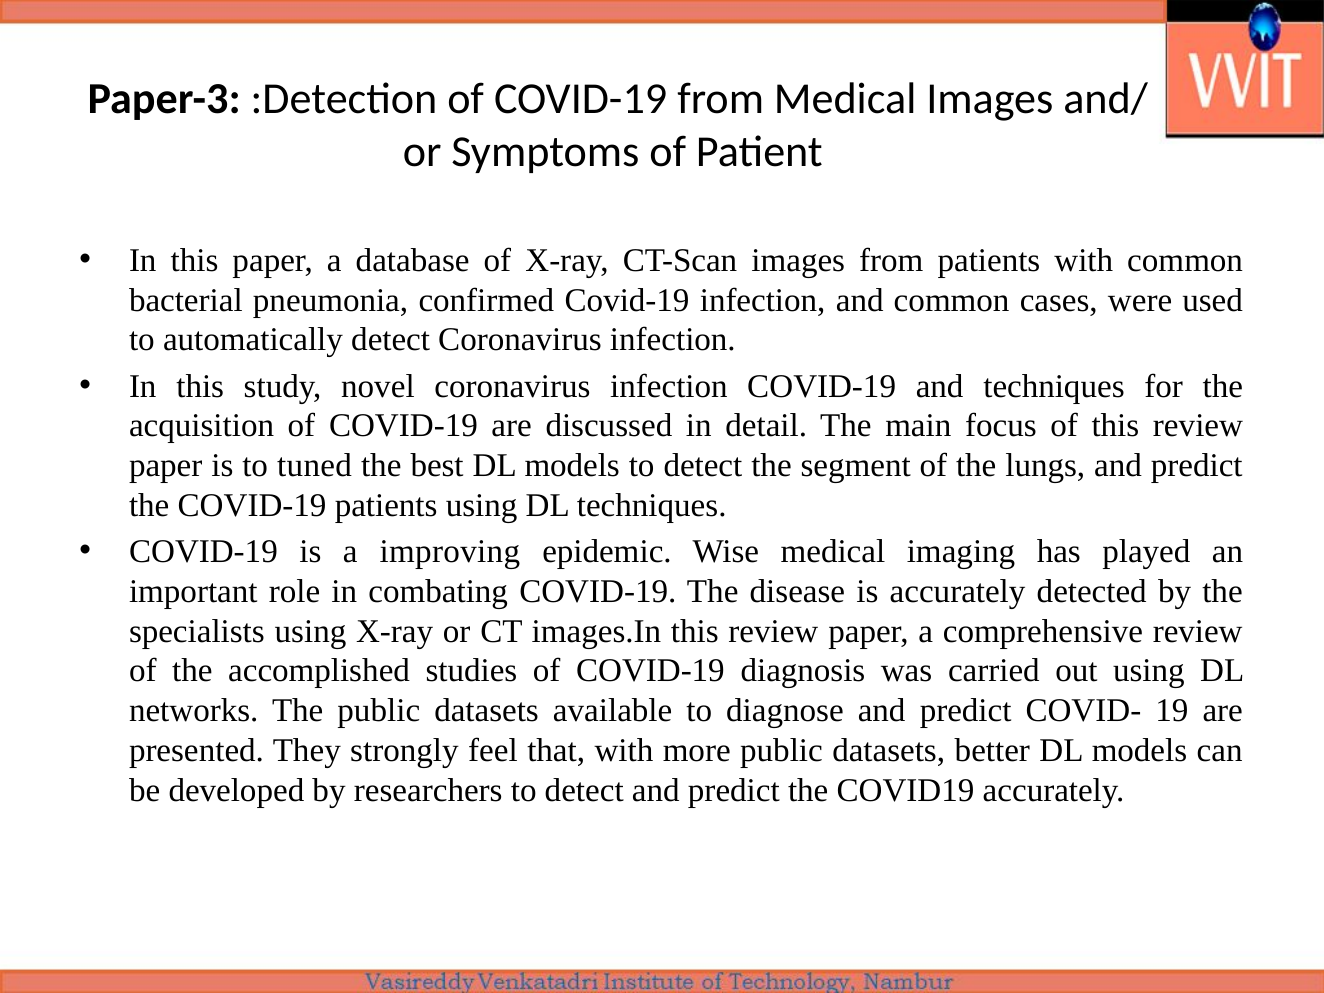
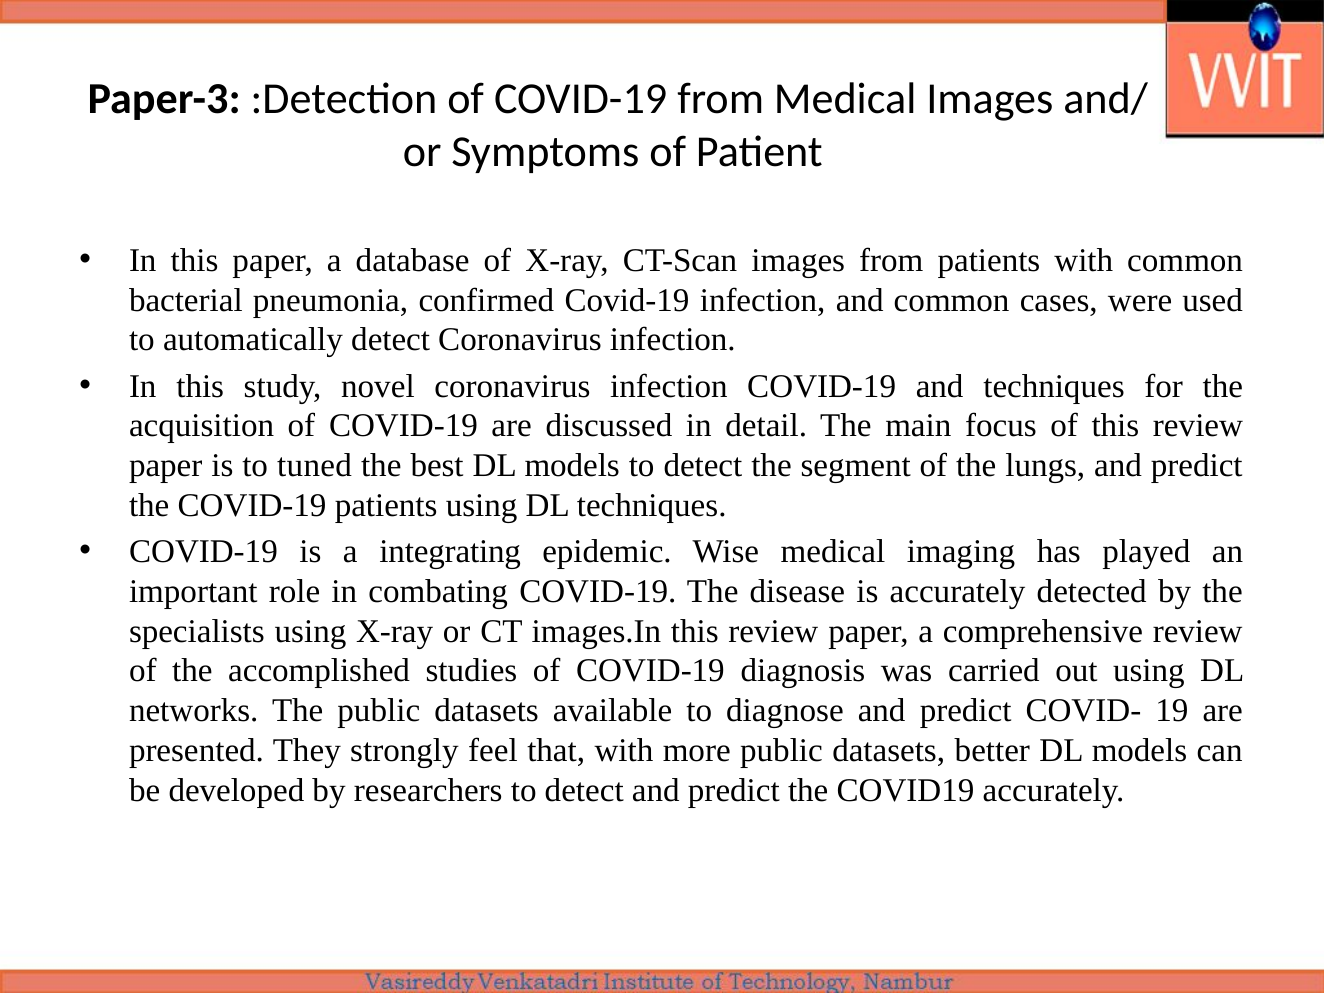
improving: improving -> integrating
